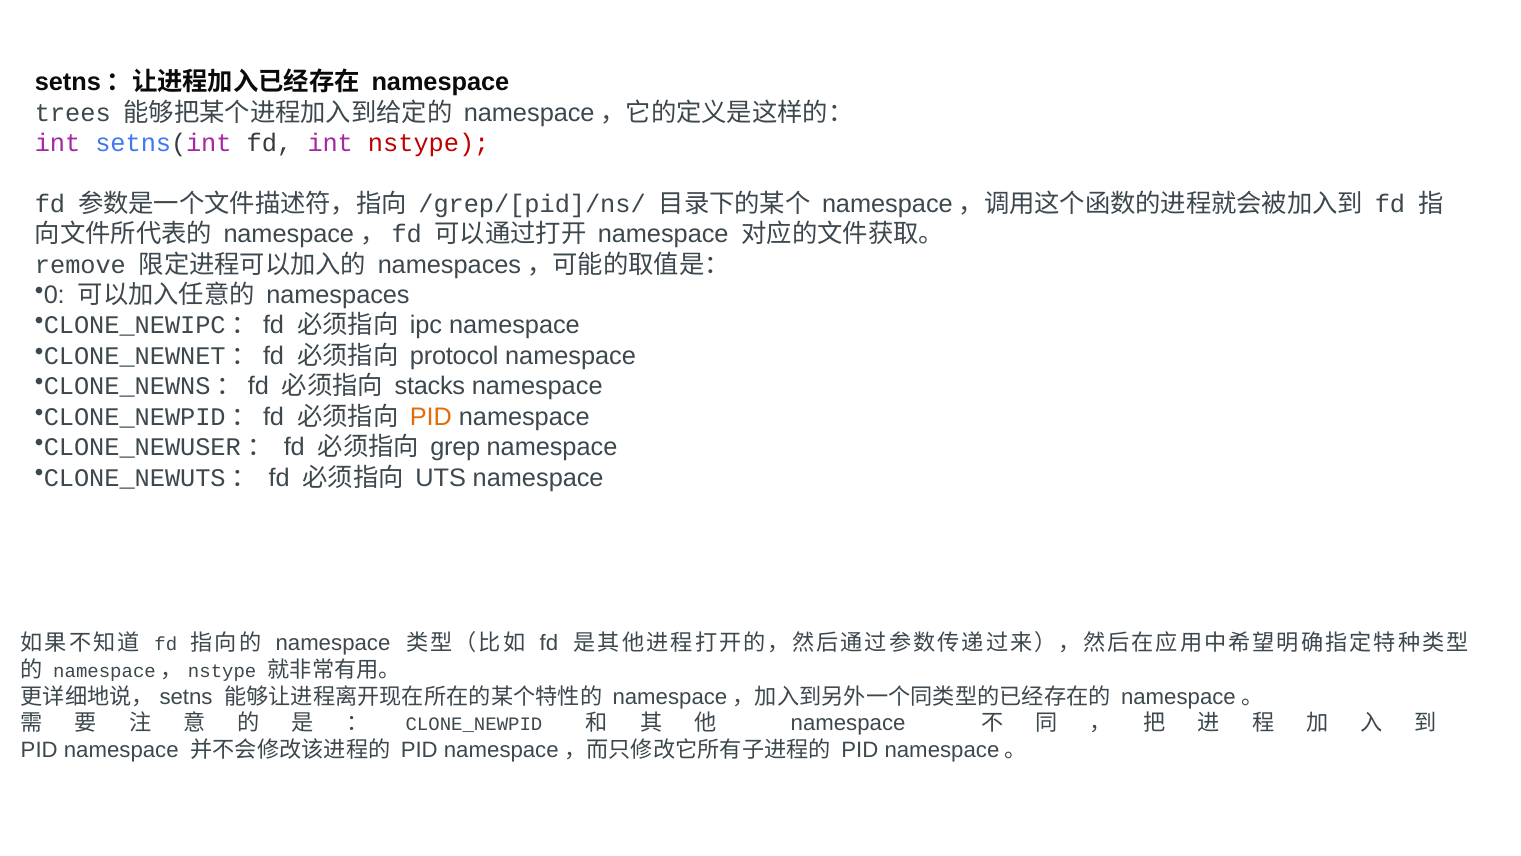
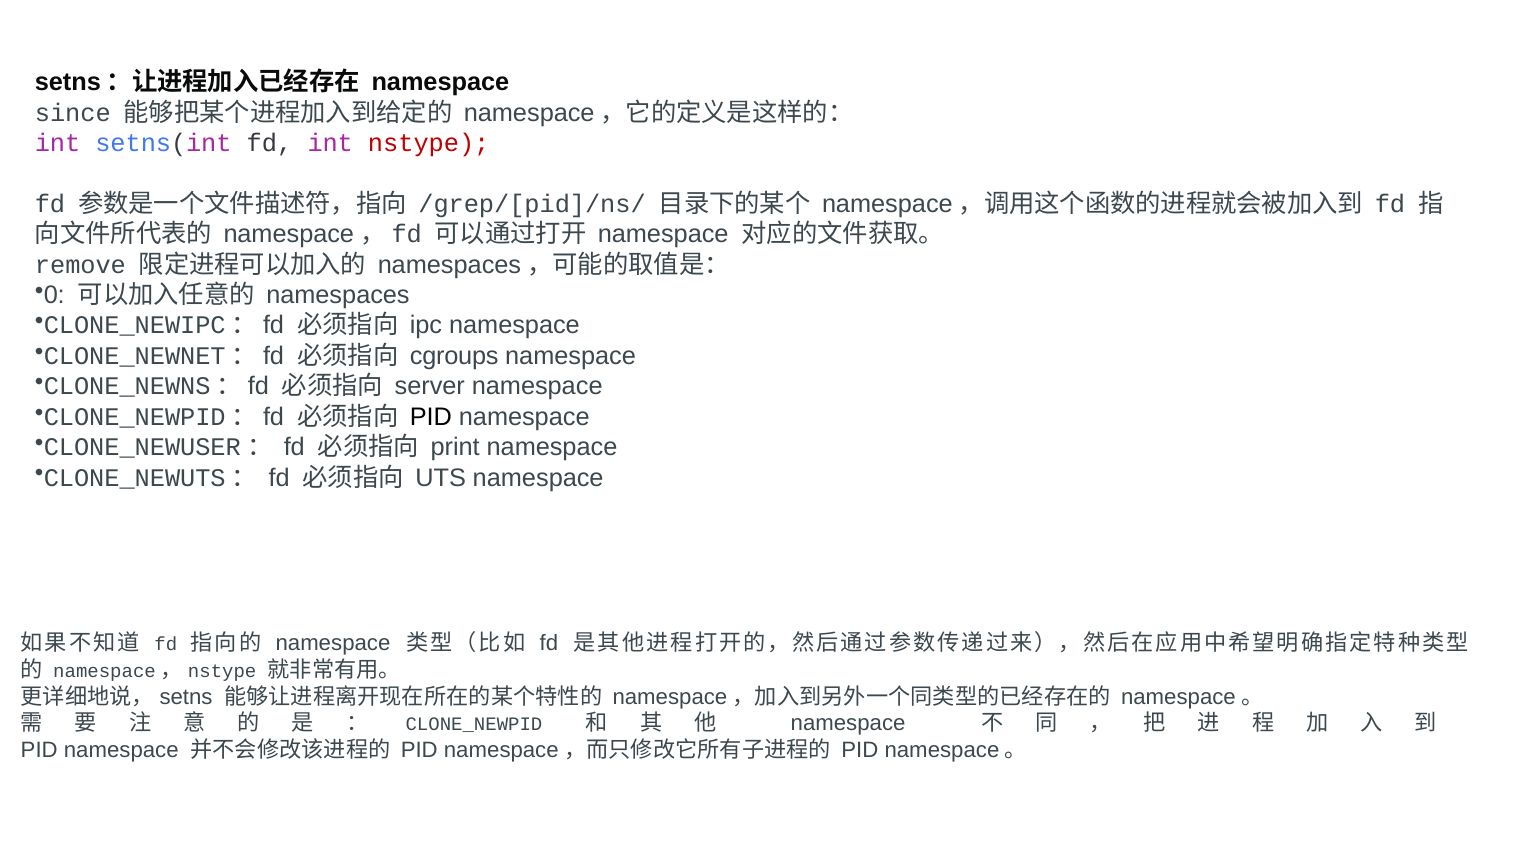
trees: trees -> since
protocol: protocol -> cgroups
stacks: stacks -> server
PID at (431, 417) colour: orange -> black
grep: grep -> print
